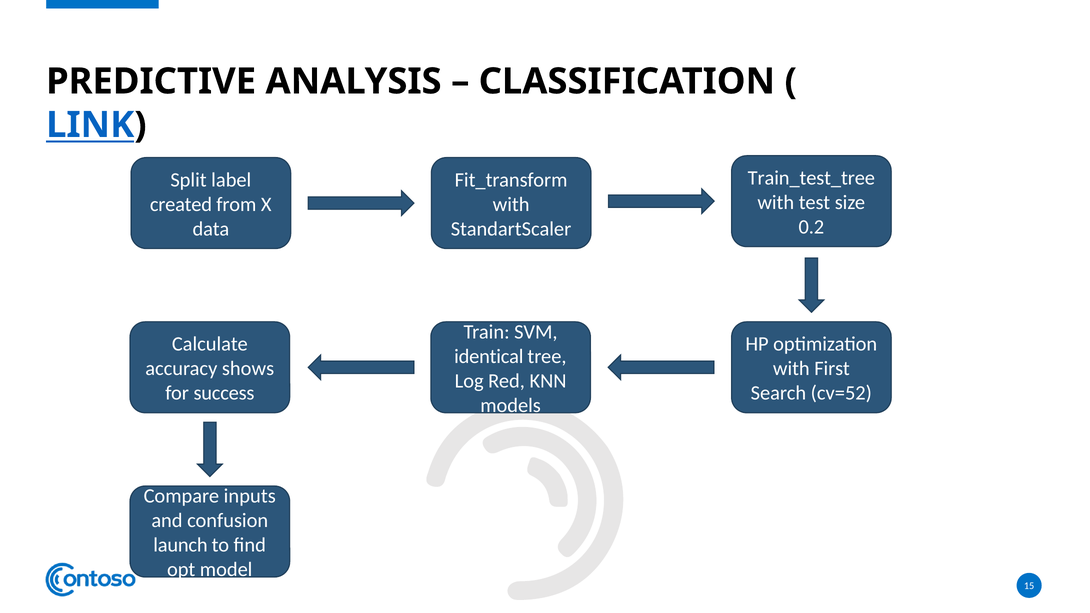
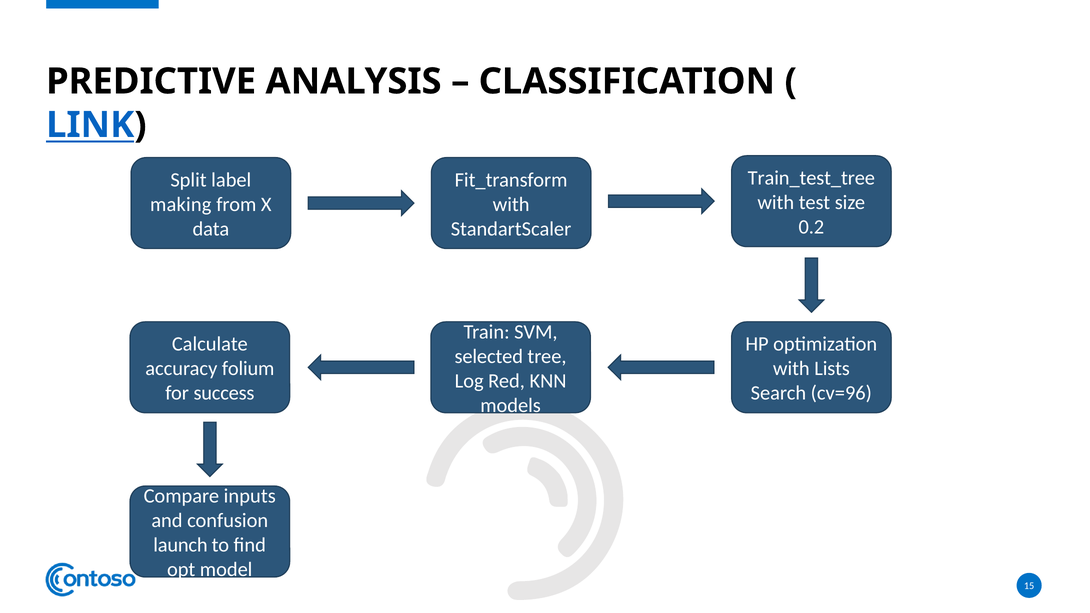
created: created -> making
identical: identical -> selected
shows: shows -> folium
First: First -> Lists
cv=52: cv=52 -> cv=96
